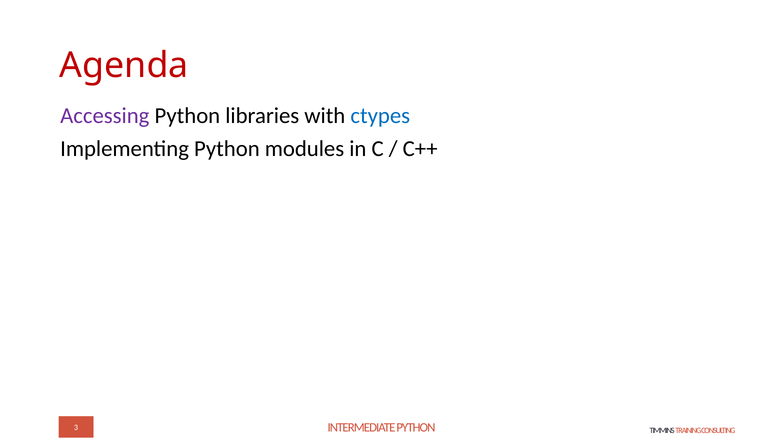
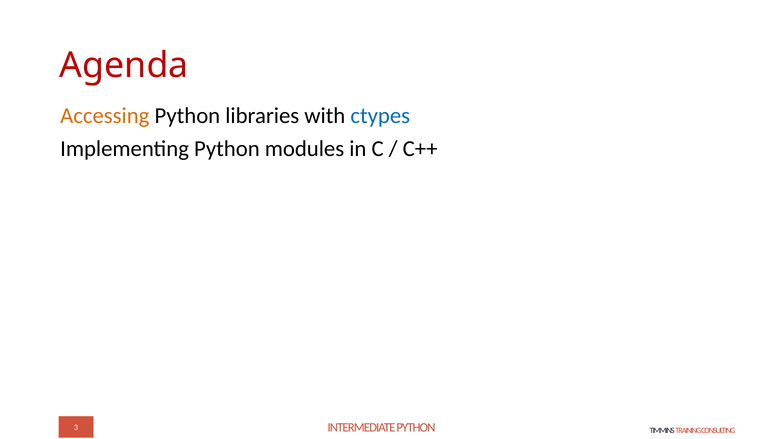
Accessing colour: purple -> orange
